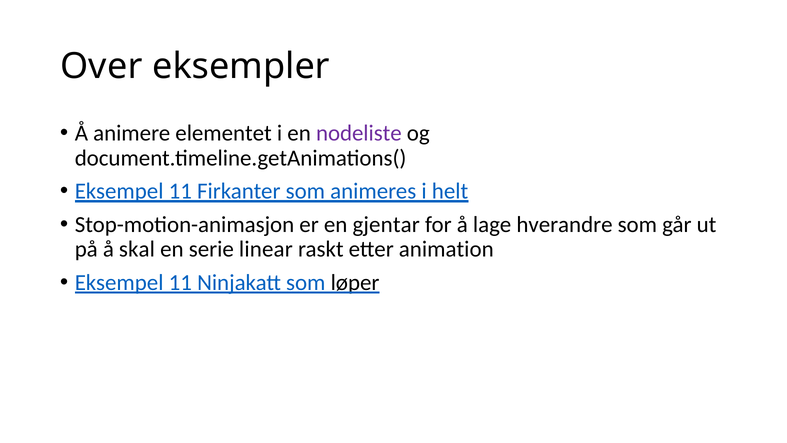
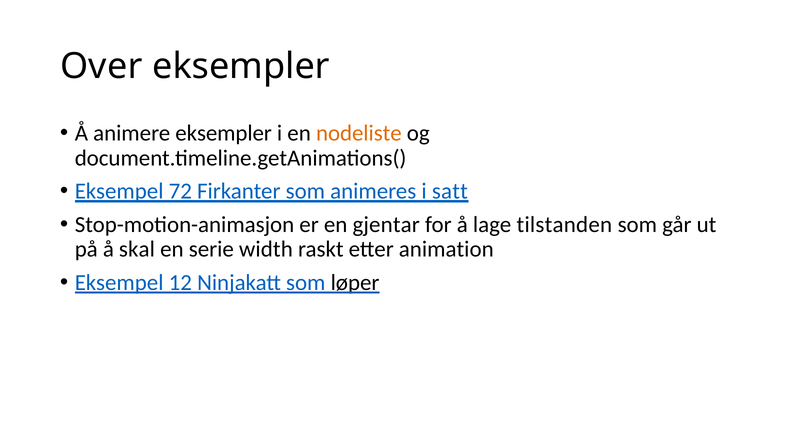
animere elementet: elementet -> eksempler
nodeliste colour: purple -> orange
11 at (180, 191): 11 -> 72
helt: helt -> satt
hverandre: hverandre -> tilstanden
linear: linear -> width
11 at (180, 282): 11 -> 12
